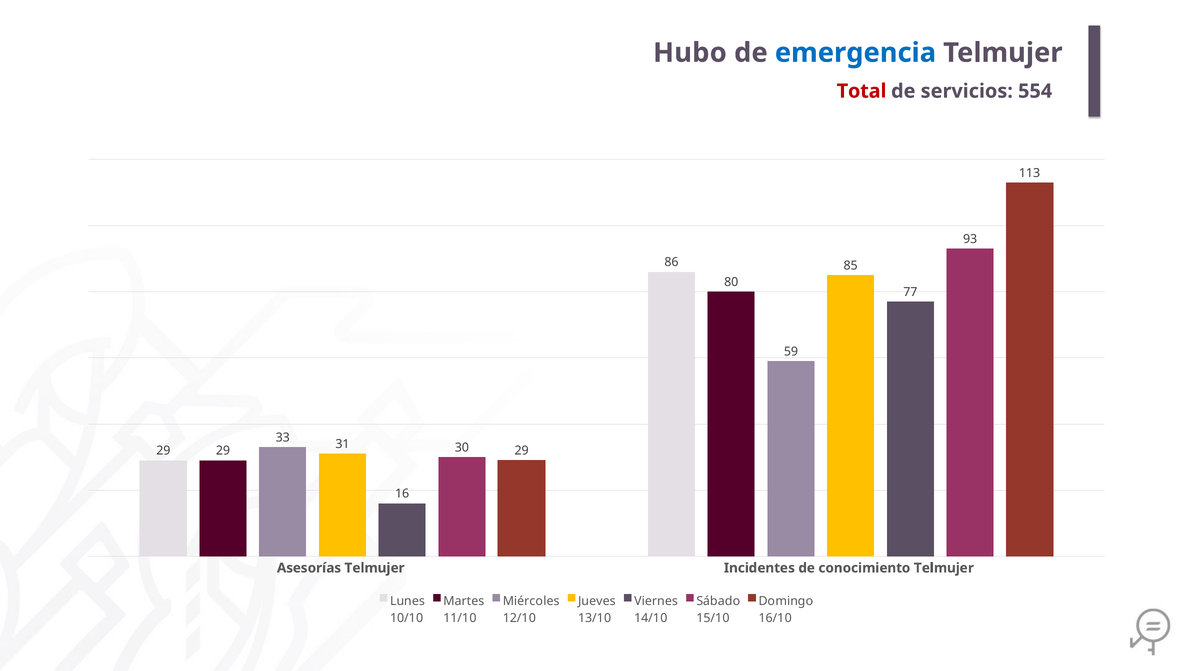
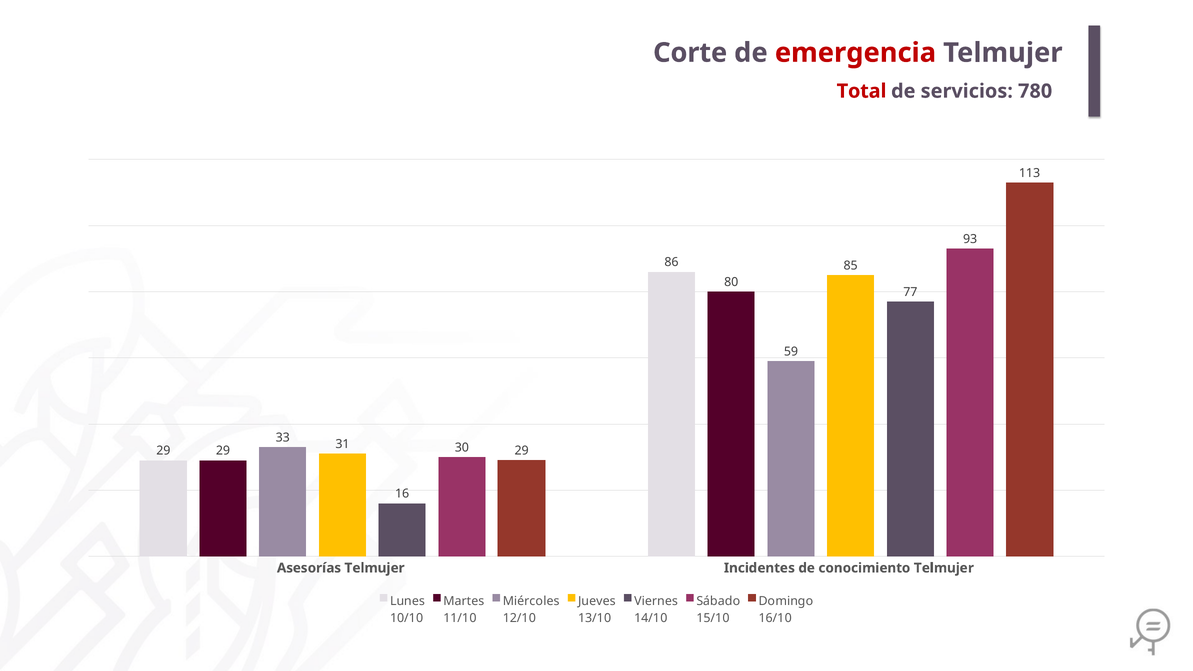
Hubo: Hubo -> Corte
emergencia colour: blue -> red
554: 554 -> 780
